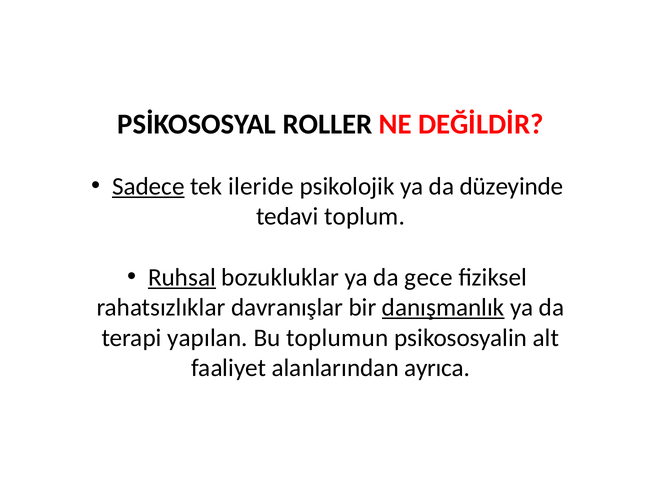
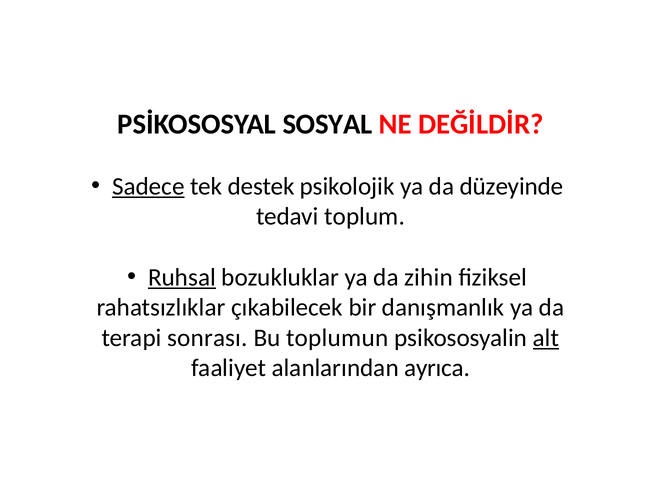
ROLLER: ROLLER -> SOSYAL
ileride: ileride -> destek
gece: gece -> zihin
davranışlar: davranışlar -> çıkabilecek
danışmanlık underline: present -> none
yapılan: yapılan -> sonrası
alt underline: none -> present
